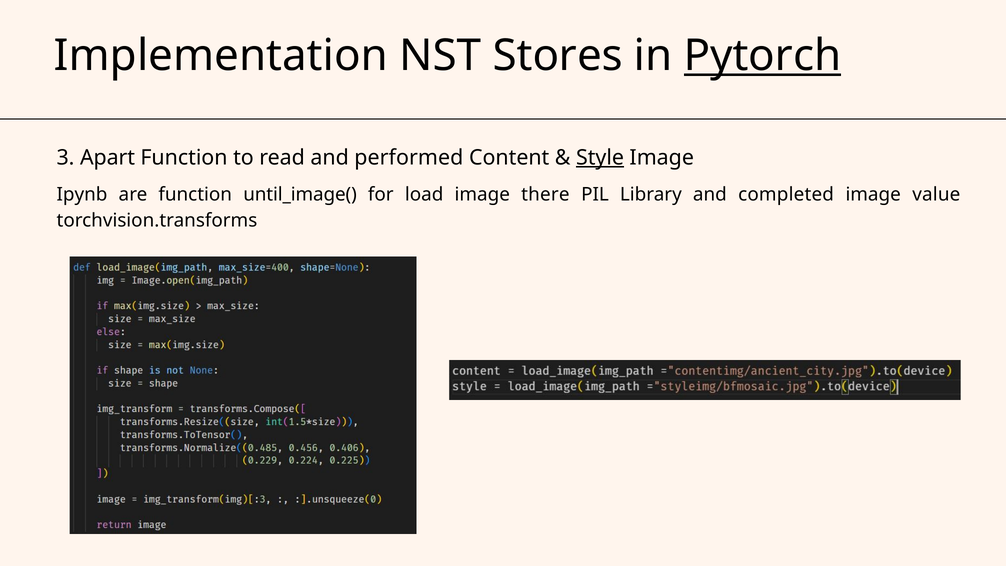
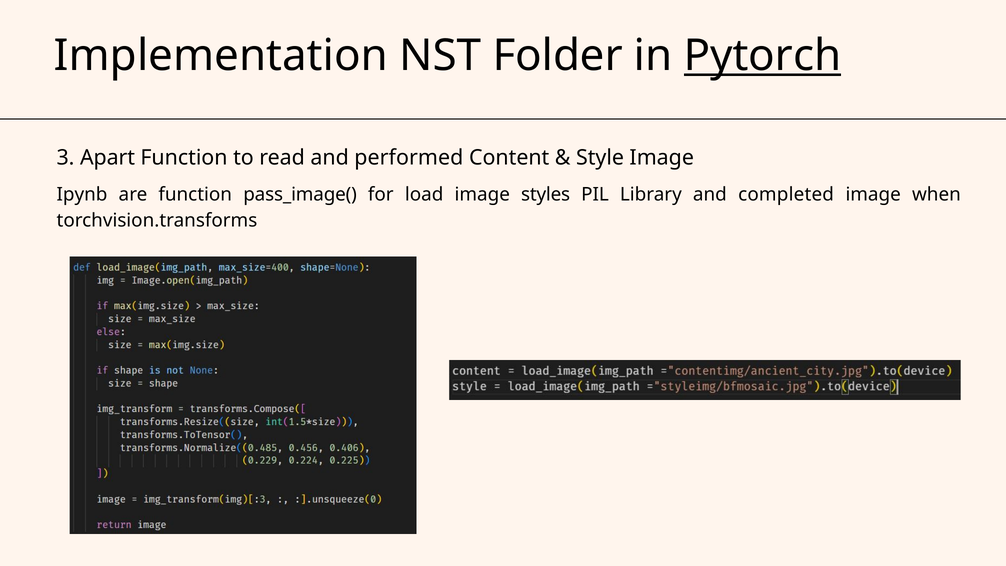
Stores: Stores -> Folder
Style underline: present -> none
until_image(: until_image( -> pass_image(
there: there -> styles
value: value -> when
